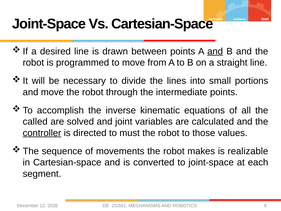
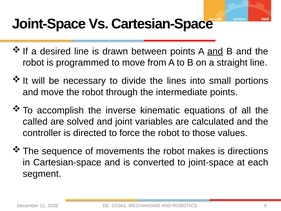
controller underline: present -> none
must: must -> force
realizable: realizable -> directions
